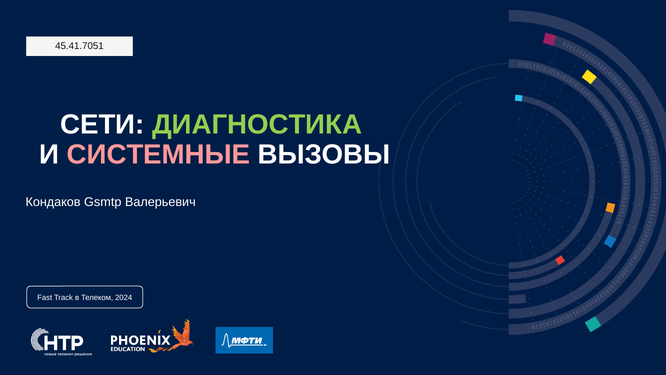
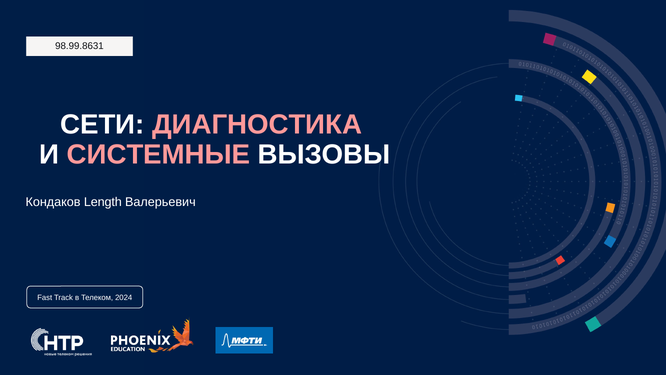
45.41.7051: 45.41.7051 -> 98.99.8631
ДИАГНОСТИКА colour: light green -> pink
Gsmtp: Gsmtp -> Length
